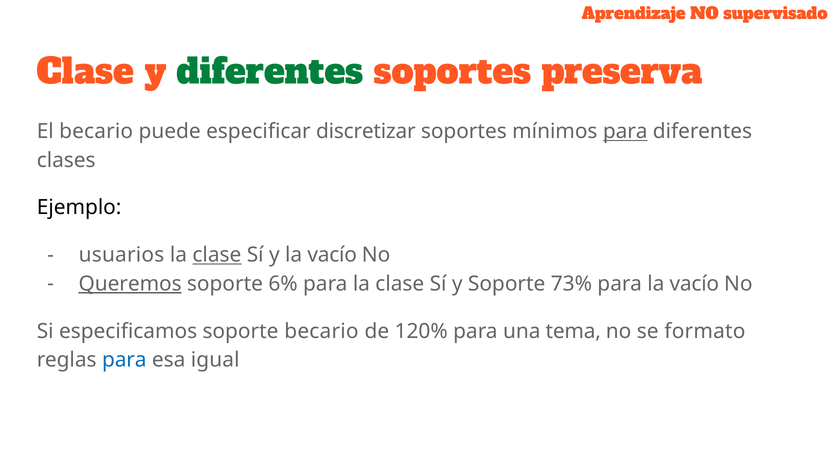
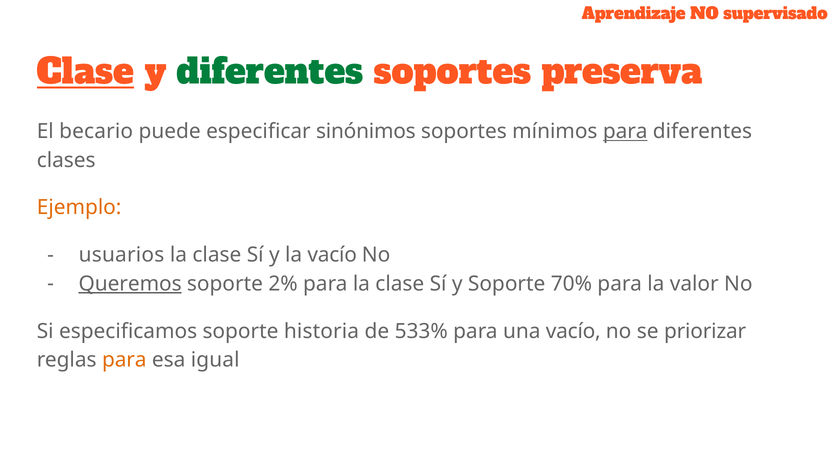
Clase at (85, 72) underline: none -> present
discretizar: discretizar -> sinónimos
Ejemplo colour: black -> orange
clase at (217, 255) underline: present -> none
6%: 6% -> 2%
73%: 73% -> 70%
para la vacío: vacío -> valor
soporte becario: becario -> historia
120%: 120% -> 533%
una tema: tema -> vacío
formato: formato -> priorizar
para at (124, 360) colour: blue -> orange
